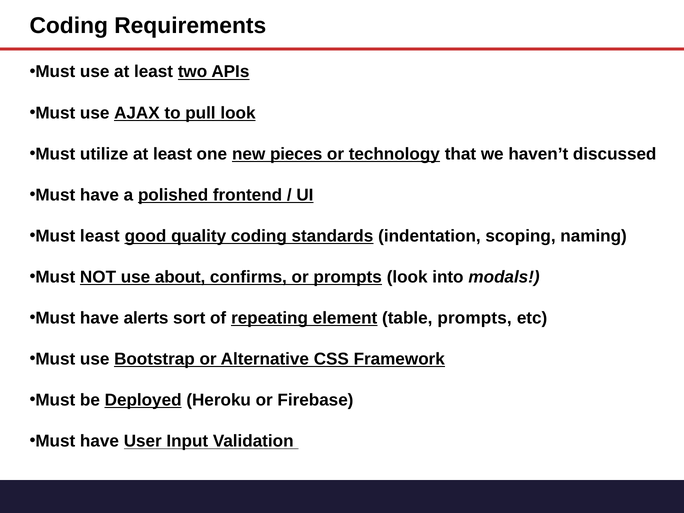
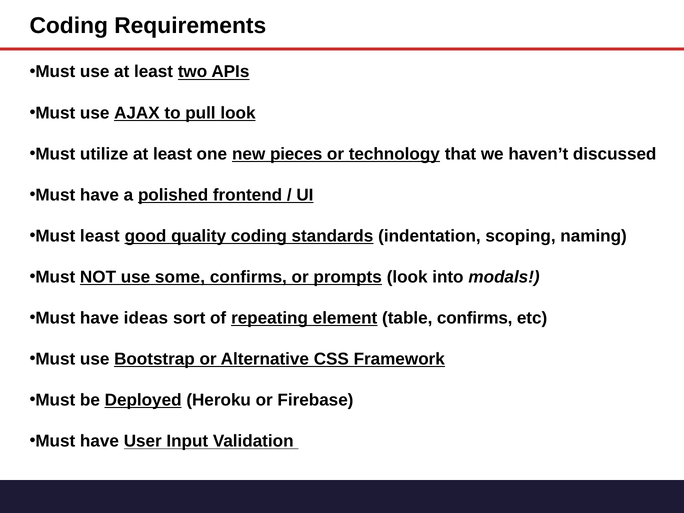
about: about -> some
alerts: alerts -> ideas
table prompts: prompts -> confirms
